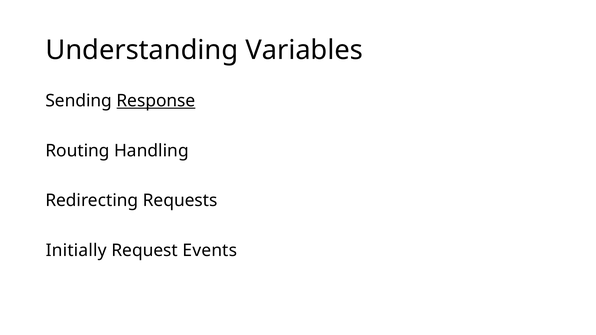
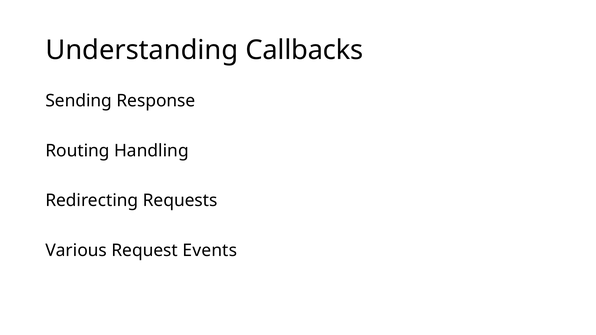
Variables: Variables -> Callbacks
Response underline: present -> none
Initially: Initially -> Various
